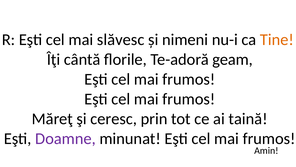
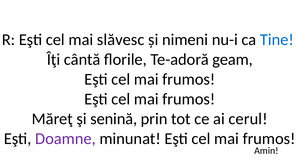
Tine colour: orange -> blue
ceresc: ceresc -> senină
taină: taină -> cerul
